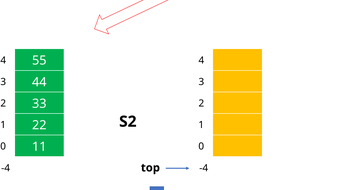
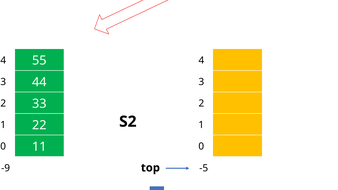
-4 at (6, 168): -4 -> -9
-4 at (204, 168): -4 -> -5
